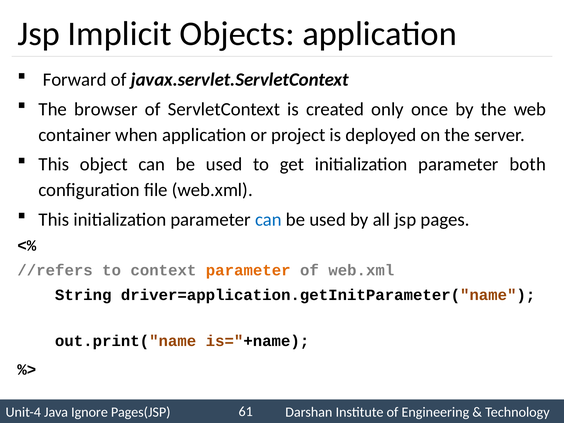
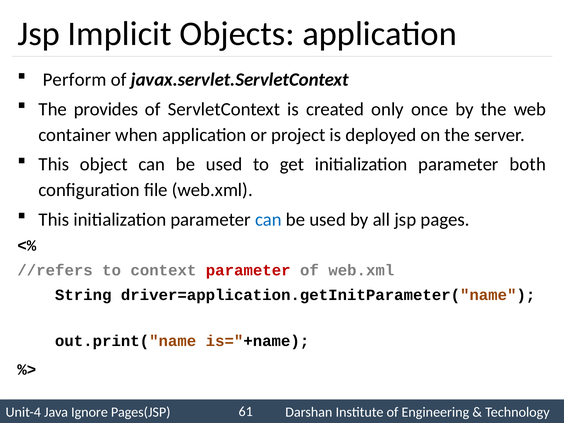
Forward: Forward -> Perform
browser: browser -> provides
parameter at (248, 270) colour: orange -> red
